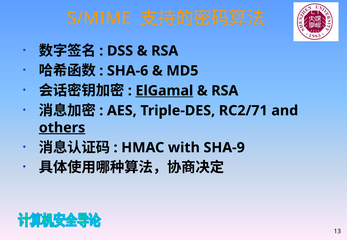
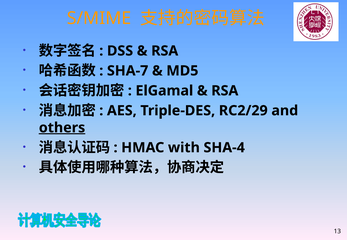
SHA-6: SHA-6 -> SHA-7
ElGamal underline: present -> none
RC2/71: RC2/71 -> RC2/29
SHA-9: SHA-9 -> SHA-4
